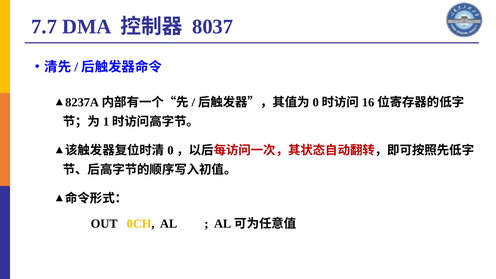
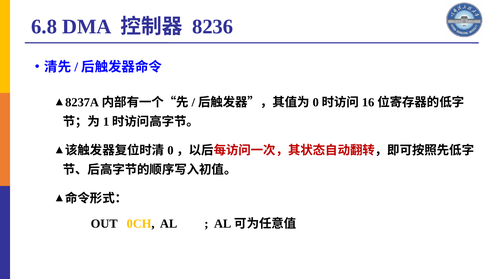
7.7: 7.7 -> 6.8
8037: 8037 -> 8236
